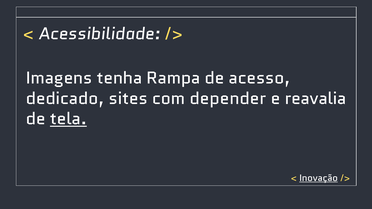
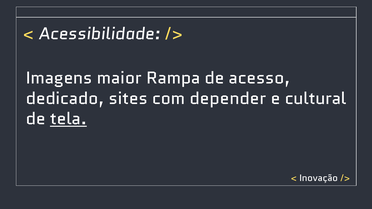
tenha: tenha -> maior
reavalia: reavalia -> cultural
Inovação underline: present -> none
